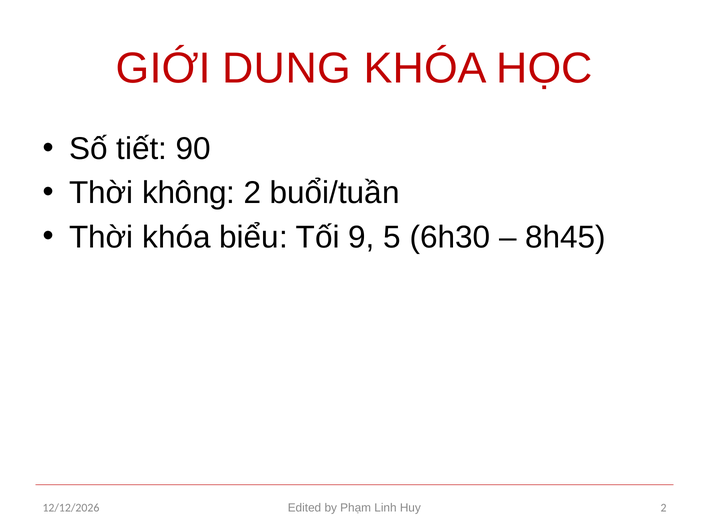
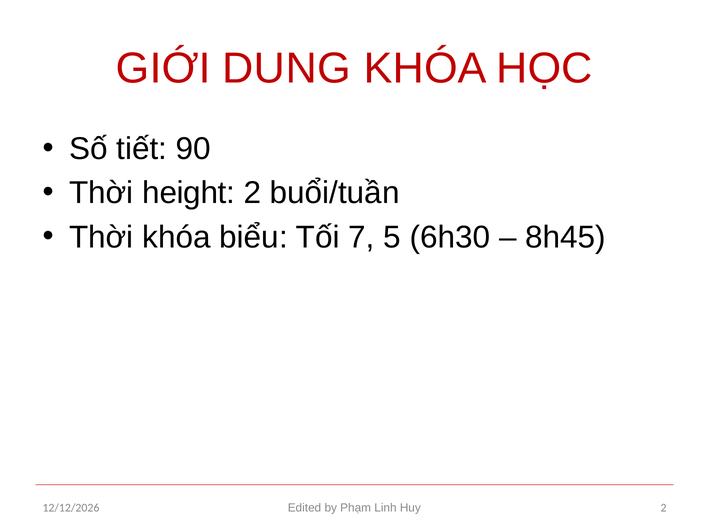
không: không -> height
9: 9 -> 7
